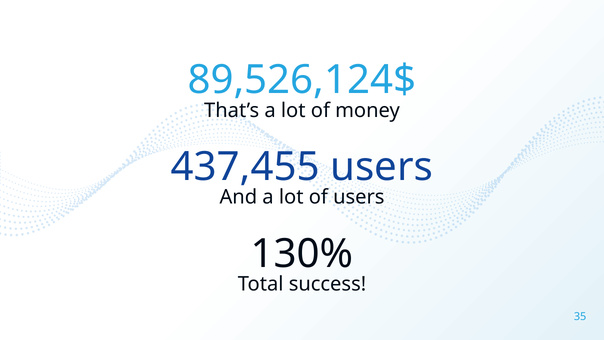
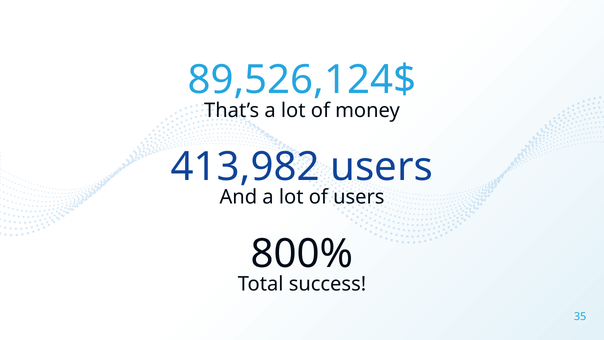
437,455: 437,455 -> 413,982
130%: 130% -> 800%
